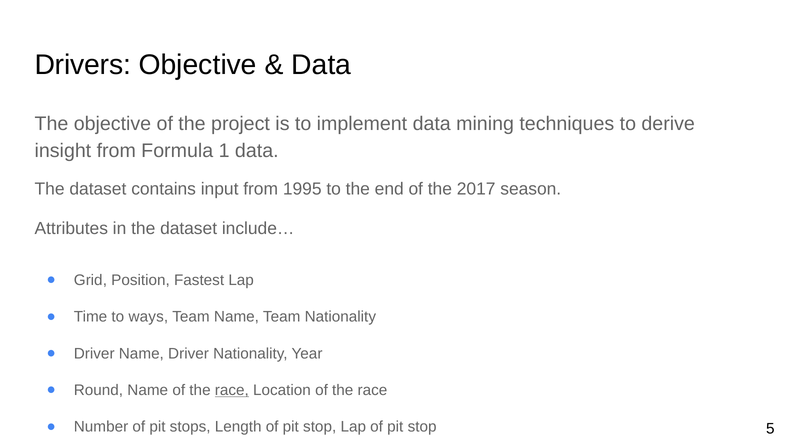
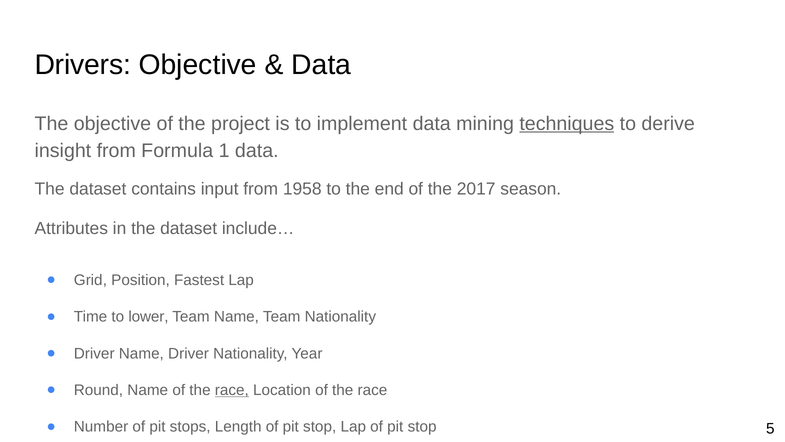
techniques underline: none -> present
1995: 1995 -> 1958
ways: ways -> lower
